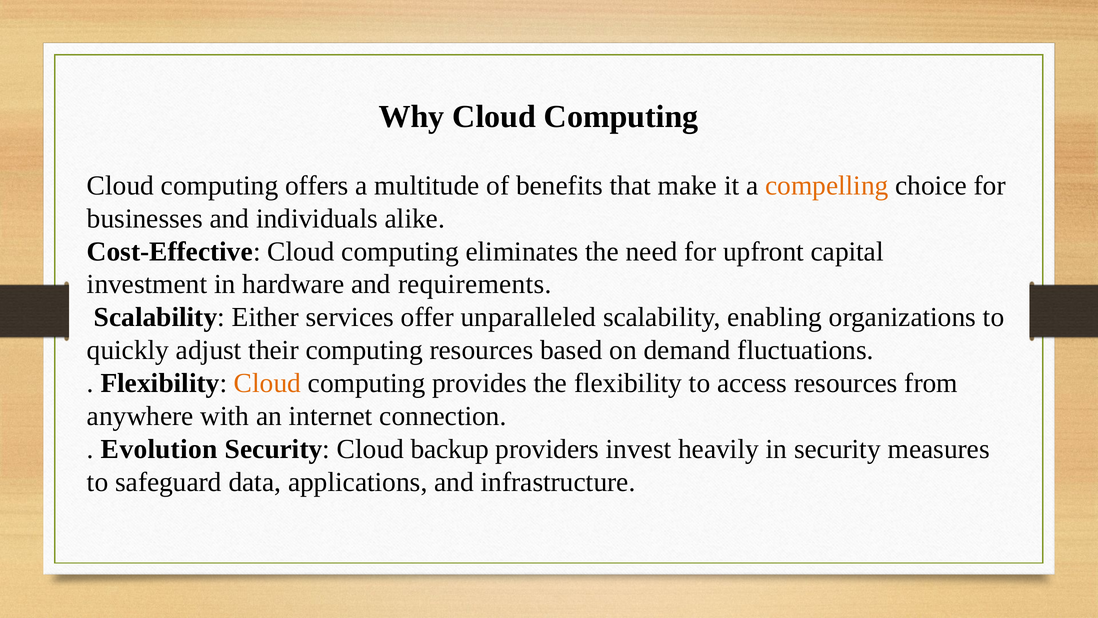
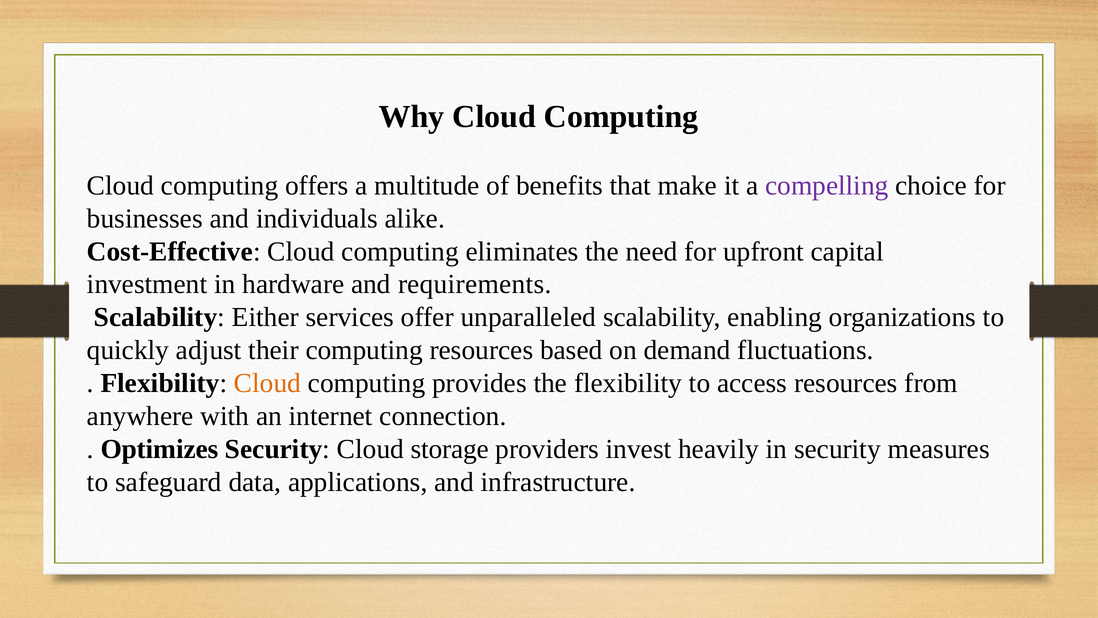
compelling colour: orange -> purple
Evolution: Evolution -> Optimizes
backup: backup -> storage
